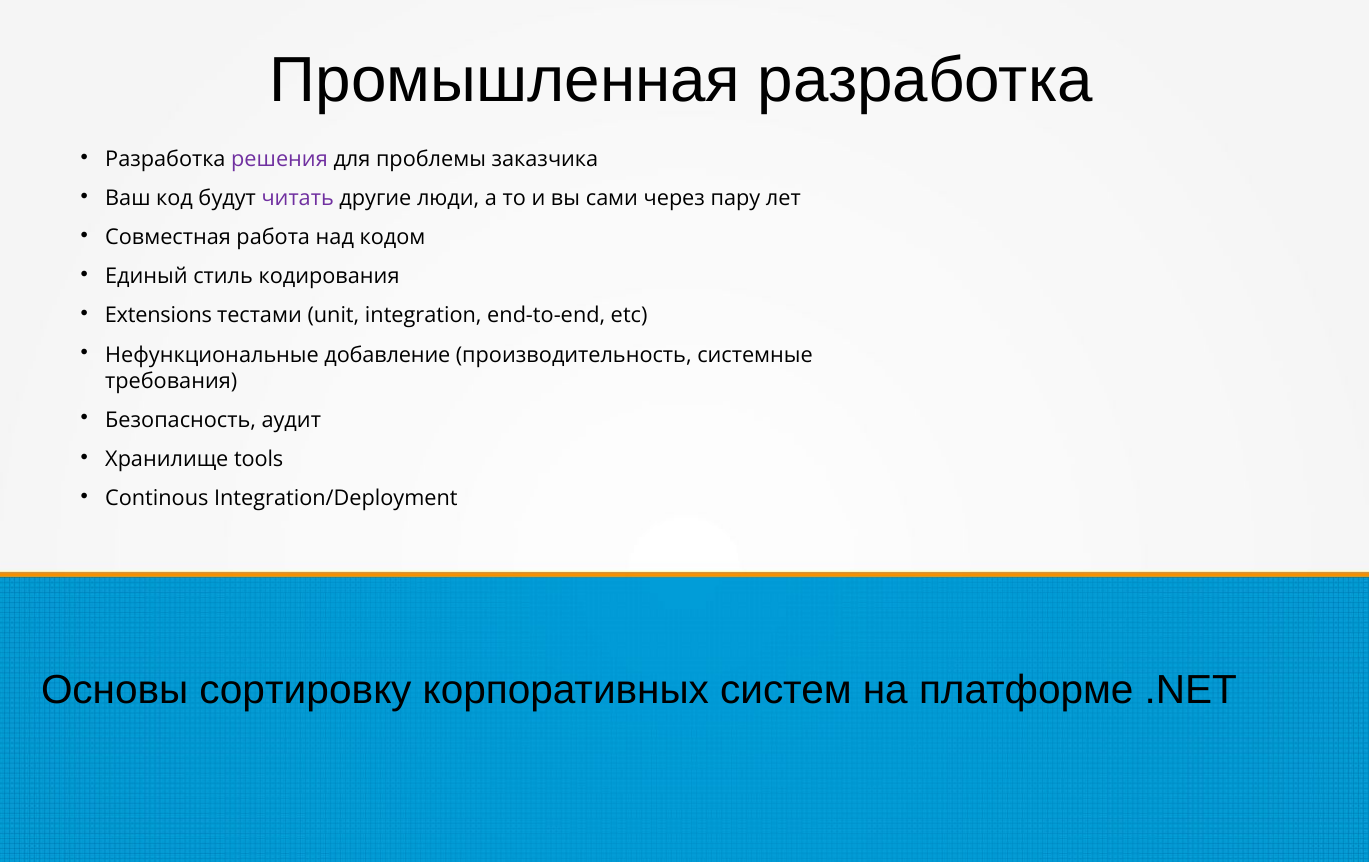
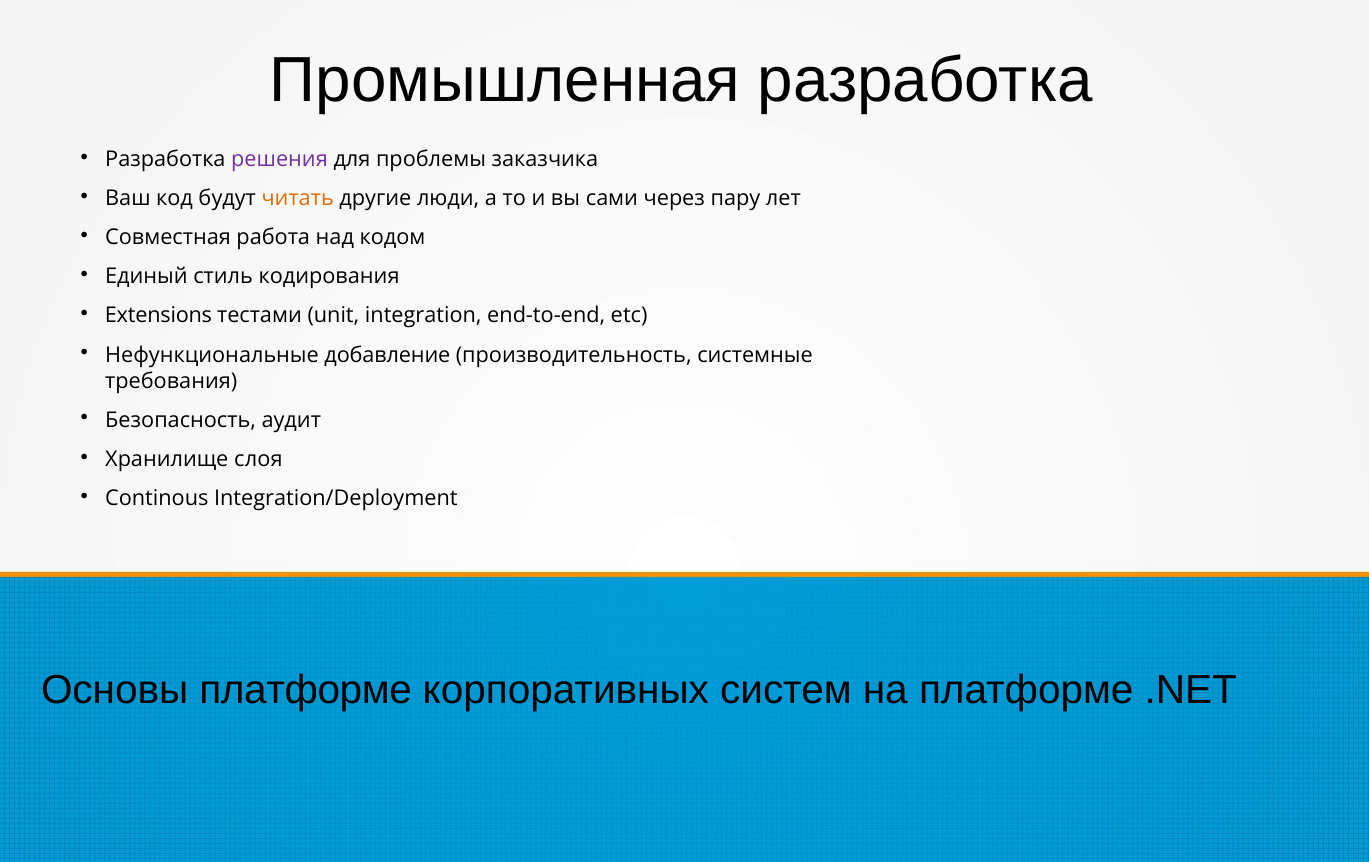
читать colour: purple -> orange
tools: tools -> слоя
Основы сортировку: сортировку -> платформе
